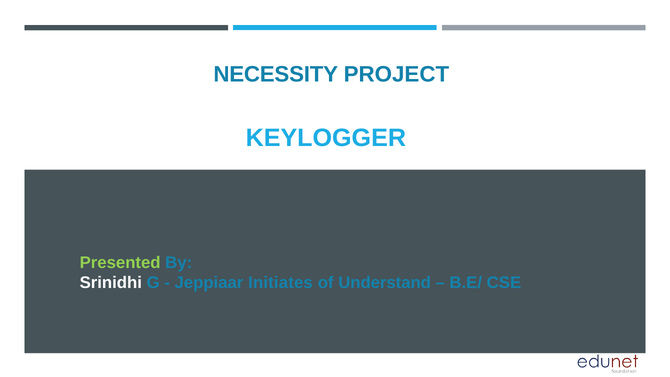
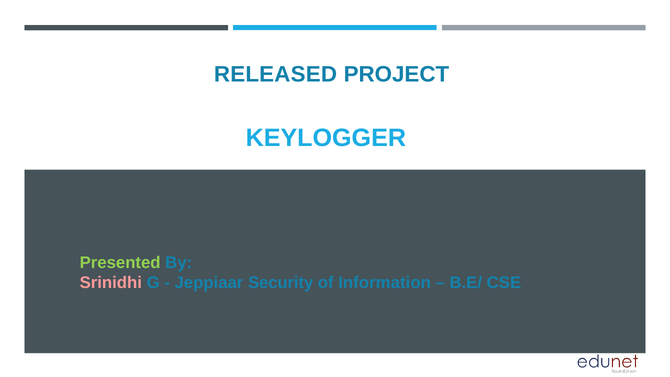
NECESSITY: NECESSITY -> RELEASED
Srinidhi colour: white -> pink
Initiates: Initiates -> Security
Understand: Understand -> Information
